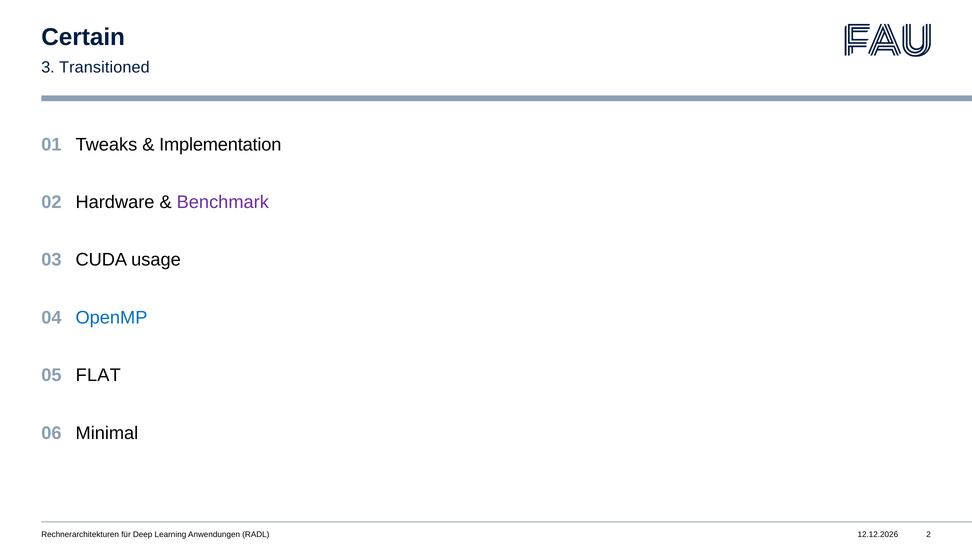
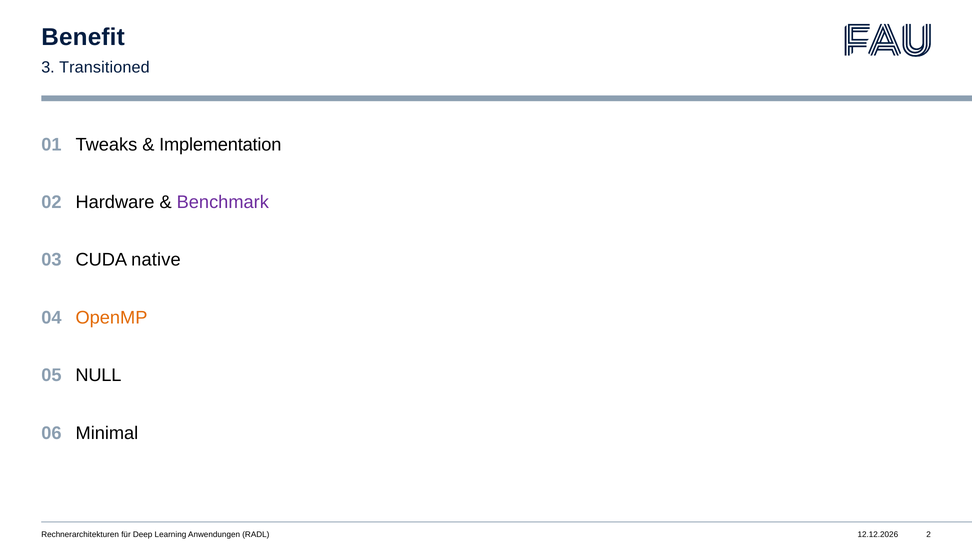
Certain: Certain -> Benefit
usage: usage -> native
OpenMP colour: blue -> orange
FLAT: FLAT -> NULL
